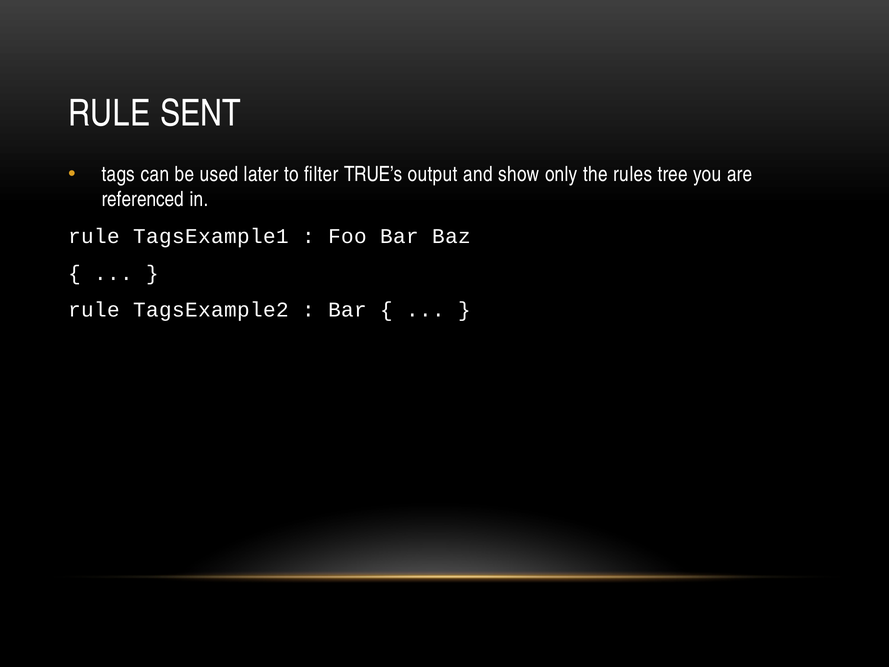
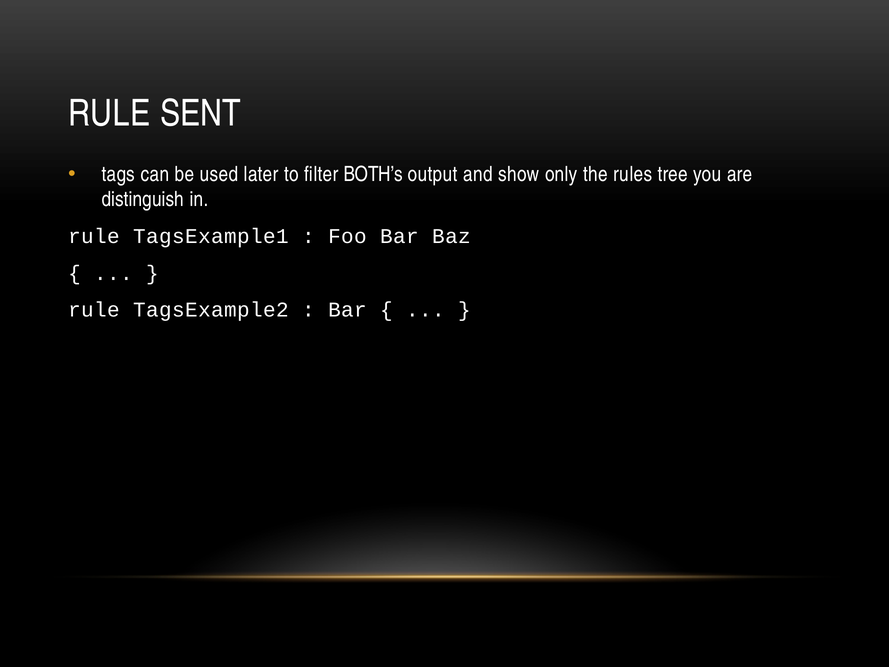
TRUE’s: TRUE’s -> BOTH’s
referenced: referenced -> distinguish
